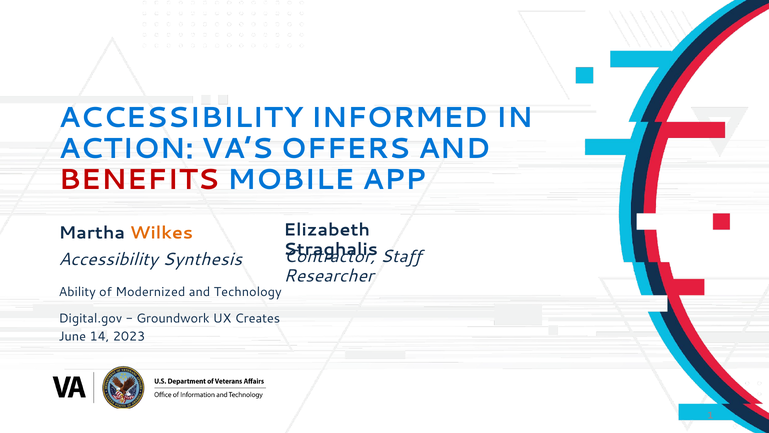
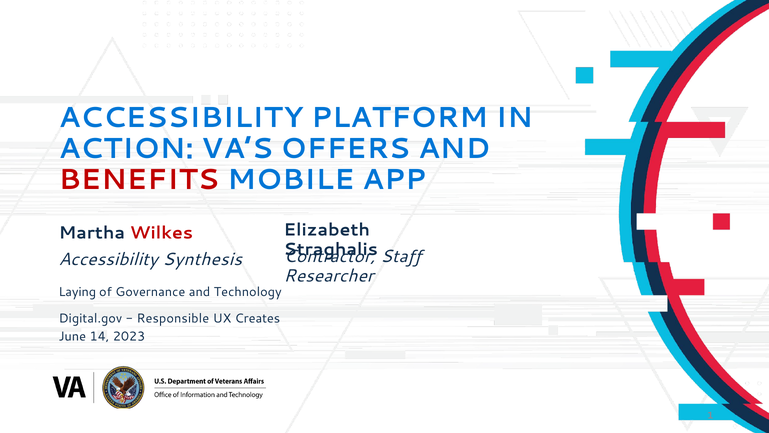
INFORMED: INFORMED -> PLATFORM
Wilkes colour: orange -> red
Ability: Ability -> Laying
Modernized: Modernized -> Governance
Groundwork: Groundwork -> Responsible
